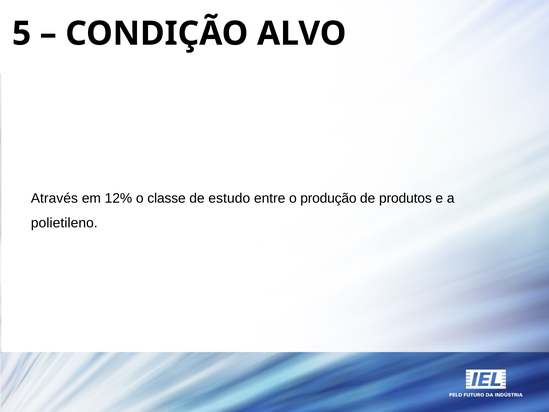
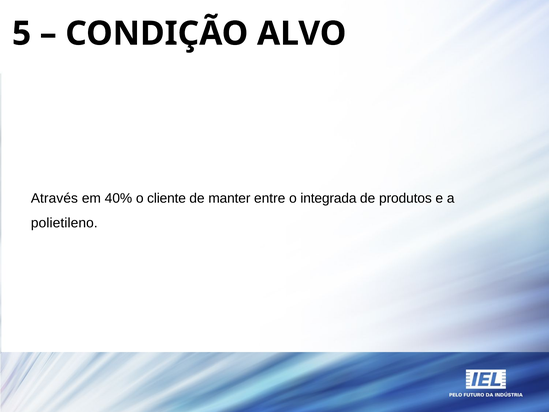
12%: 12% -> 40%
classe: classe -> cliente
estudo: estudo -> manter
produção: produção -> integrada
